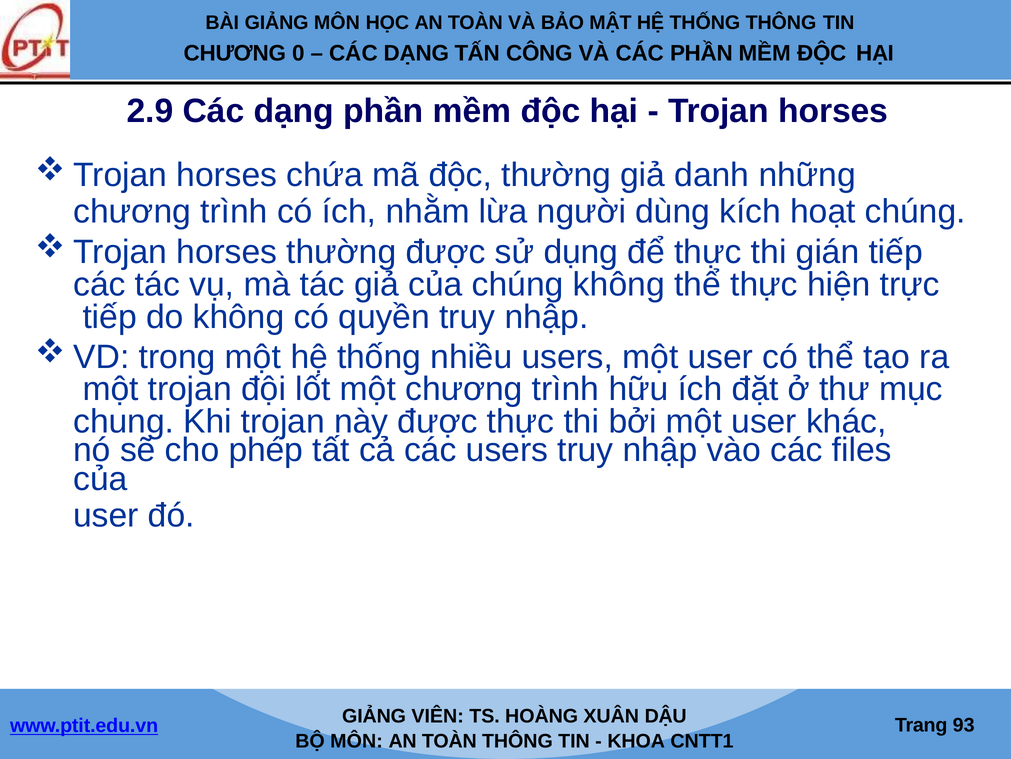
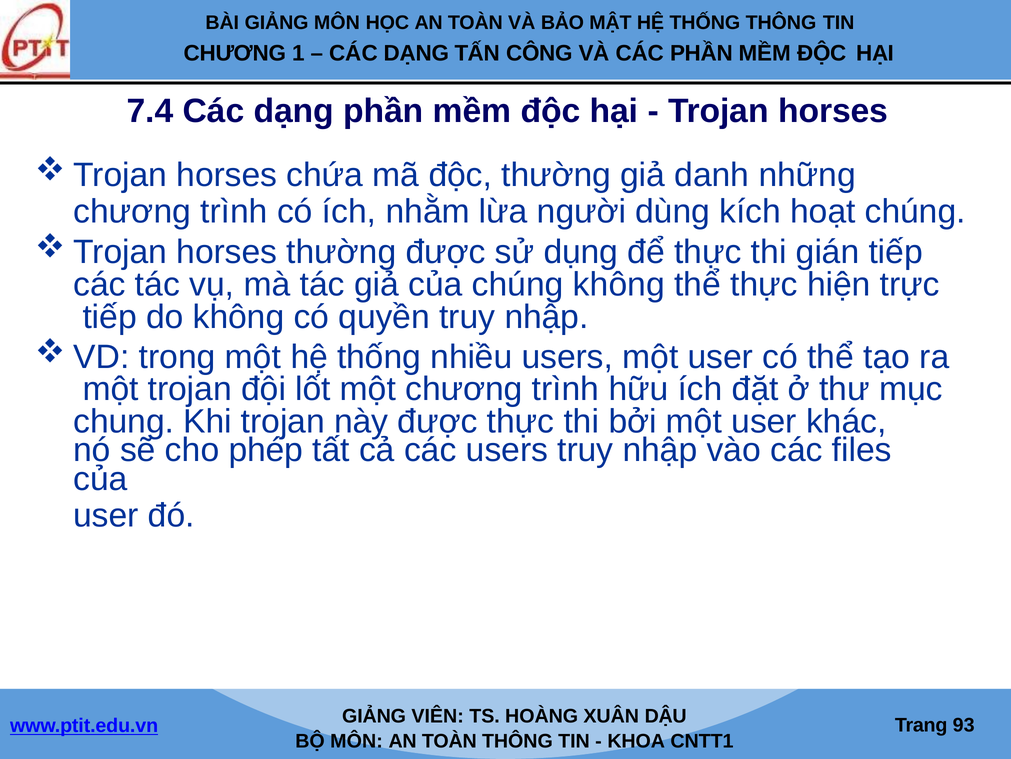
0: 0 -> 1
2.9: 2.9 -> 7.4
